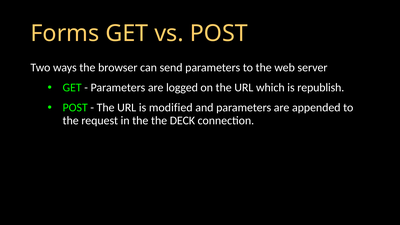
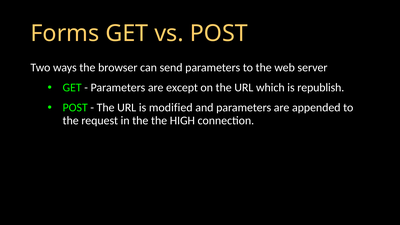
logged: logged -> except
DECK: DECK -> HIGH
